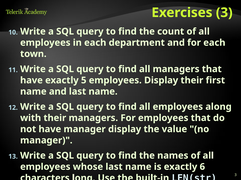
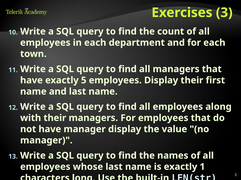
6: 6 -> 1
